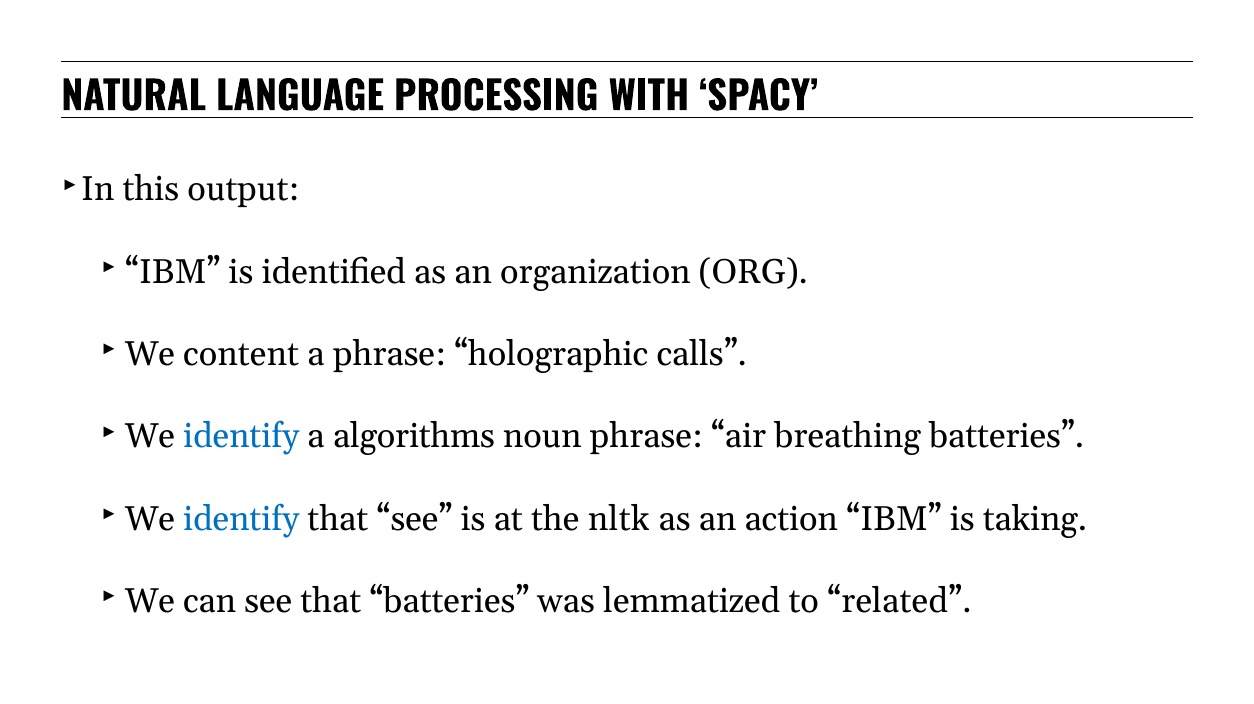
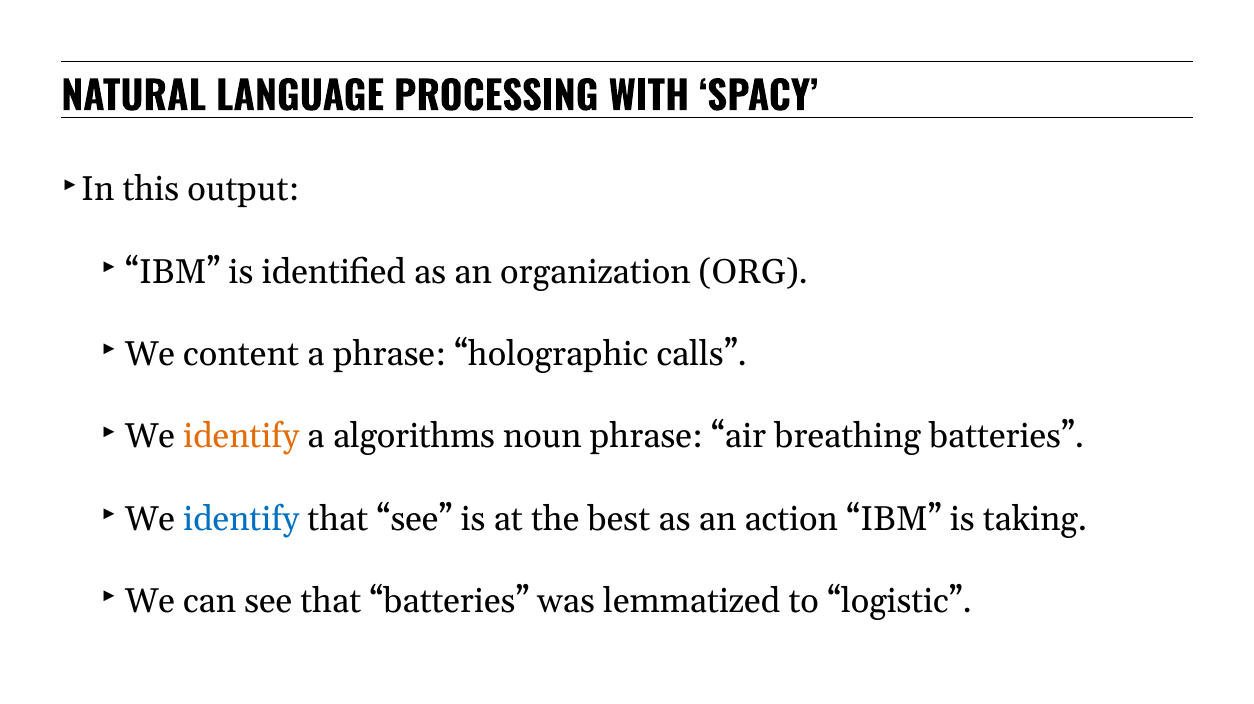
identify at (241, 437) colour: blue -> orange
nltk: nltk -> best
related: related -> logistic
